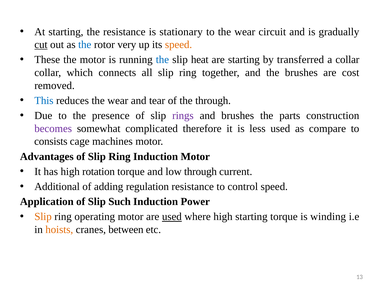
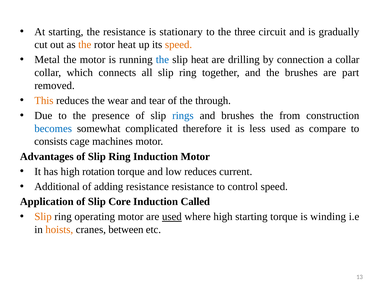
to the wear: wear -> three
cut underline: present -> none
the at (85, 45) colour: blue -> orange
rotor very: very -> heat
These: These -> Metal
are starting: starting -> drilling
transferred: transferred -> connection
cost: cost -> part
This colour: blue -> orange
rings colour: purple -> blue
parts: parts -> from
becomes colour: purple -> blue
low through: through -> reduces
adding regulation: regulation -> resistance
Such: Such -> Core
Power: Power -> Called
